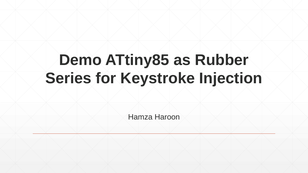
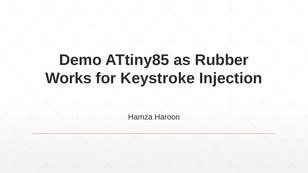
Series: Series -> Works
